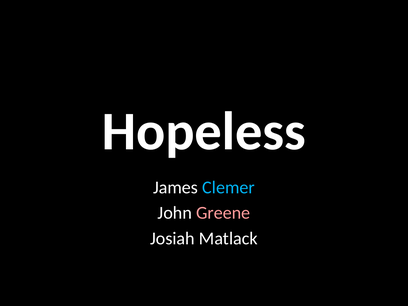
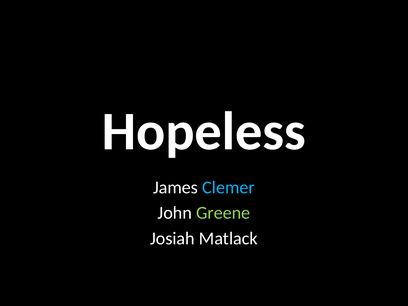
Greene colour: pink -> light green
